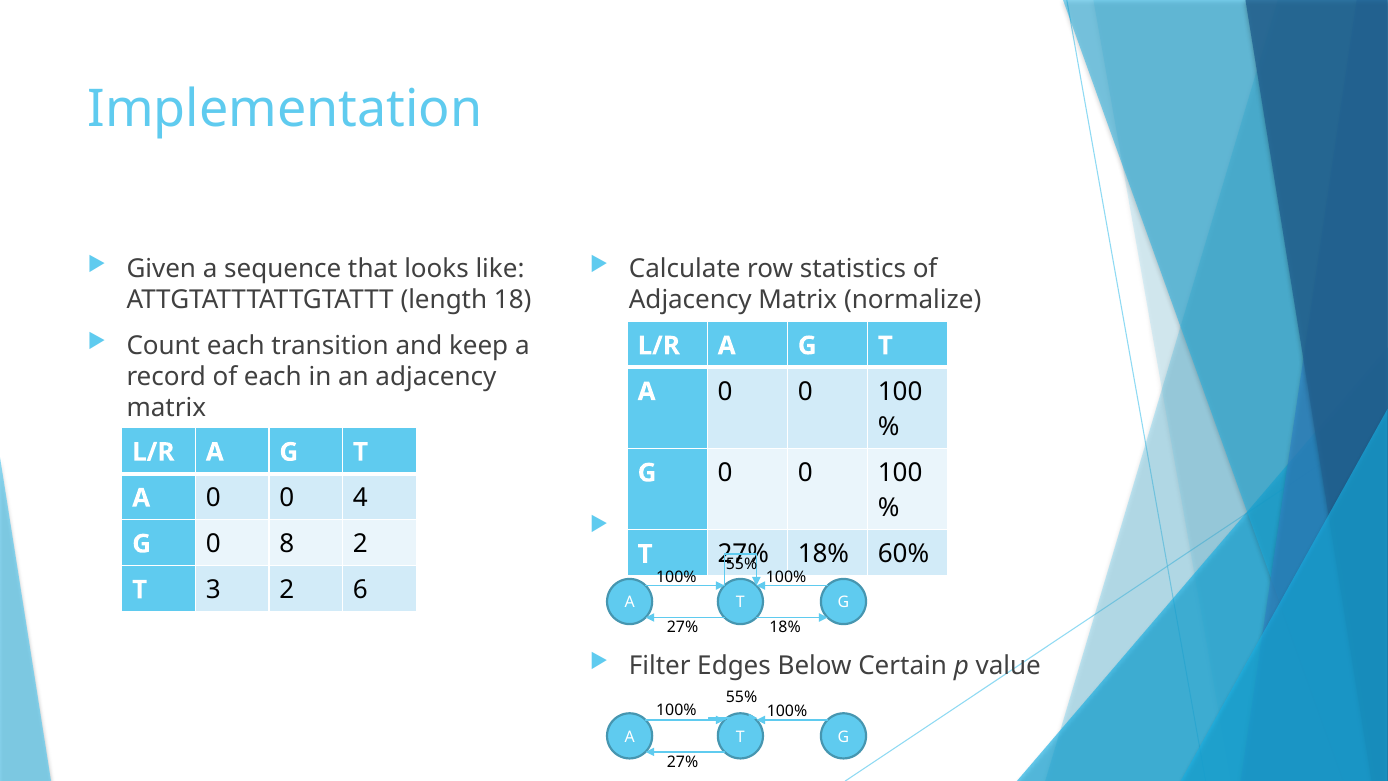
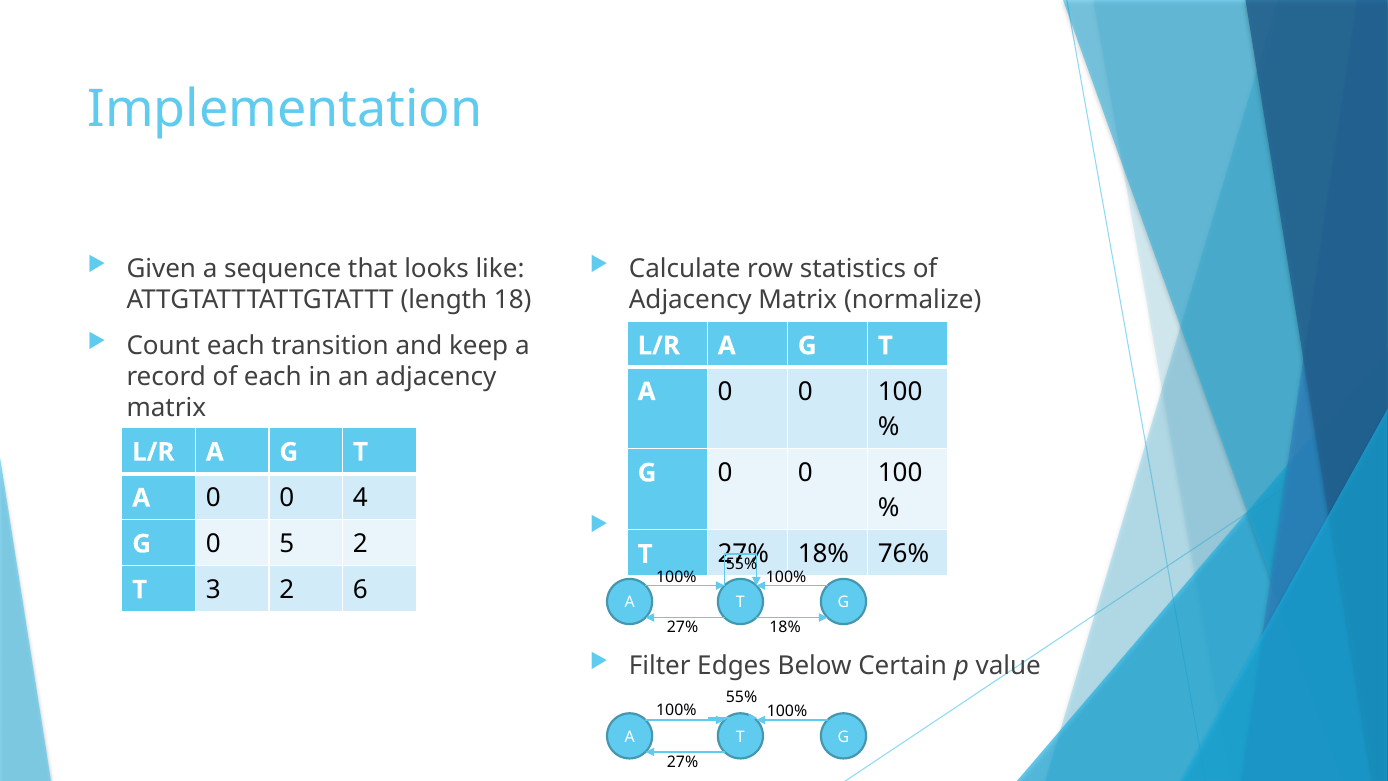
8: 8 -> 5
60%: 60% -> 76%
